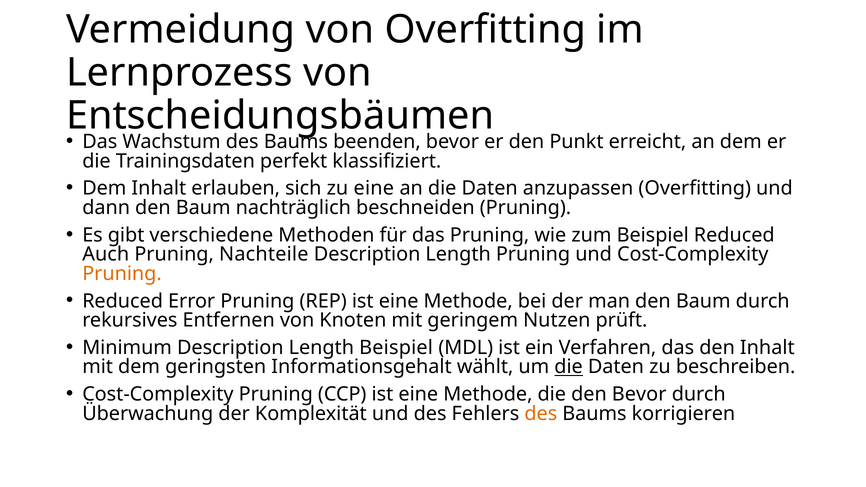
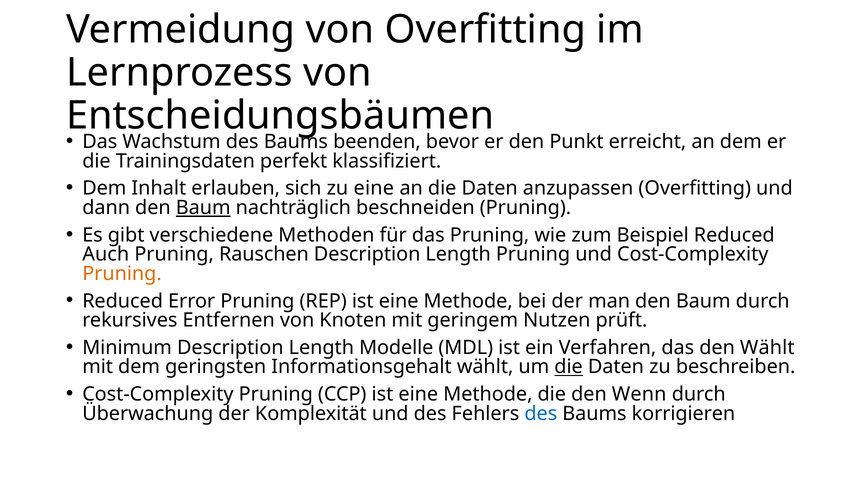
Baum at (203, 208) underline: none -> present
Nachteile: Nachteile -> Rauschen
Length Beispiel: Beispiel -> Modelle
den Inhalt: Inhalt -> Wählt
den Bevor: Bevor -> Wenn
des at (541, 414) colour: orange -> blue
